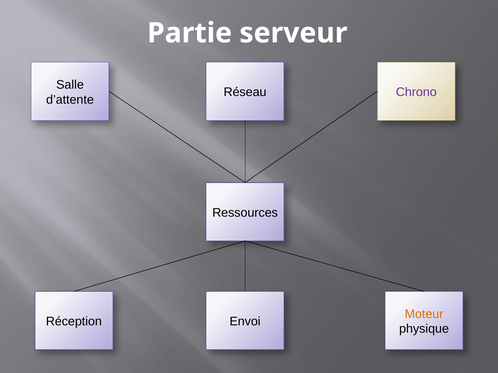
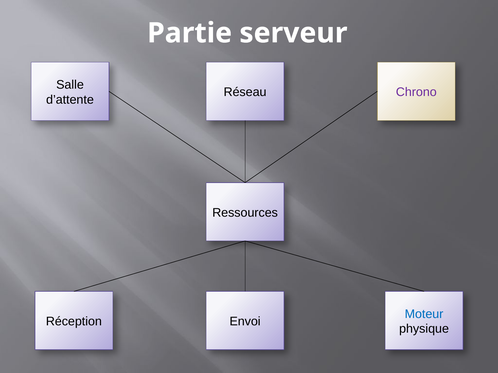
Moteur colour: orange -> blue
